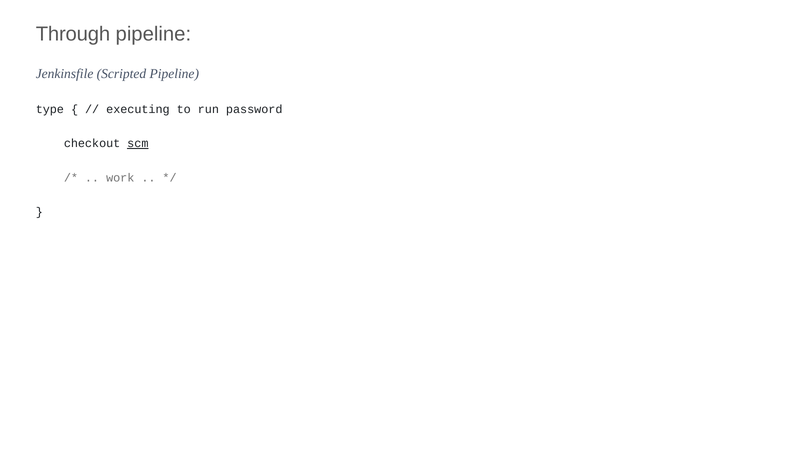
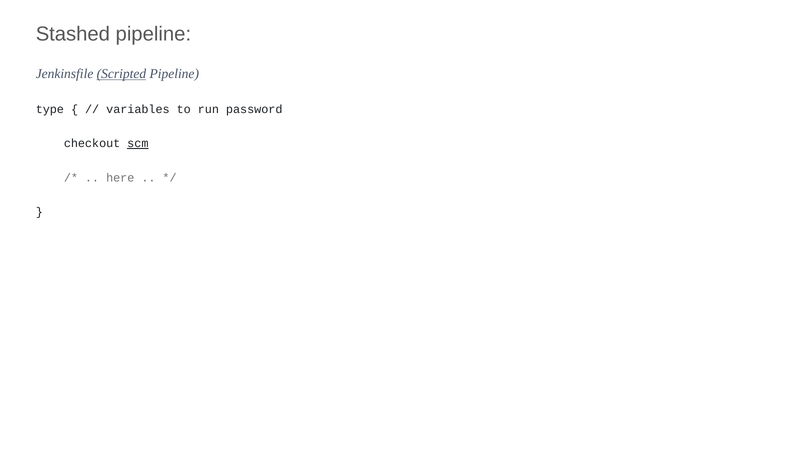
Through: Through -> Stashed
Scripted underline: none -> present
executing: executing -> variables
work: work -> here
